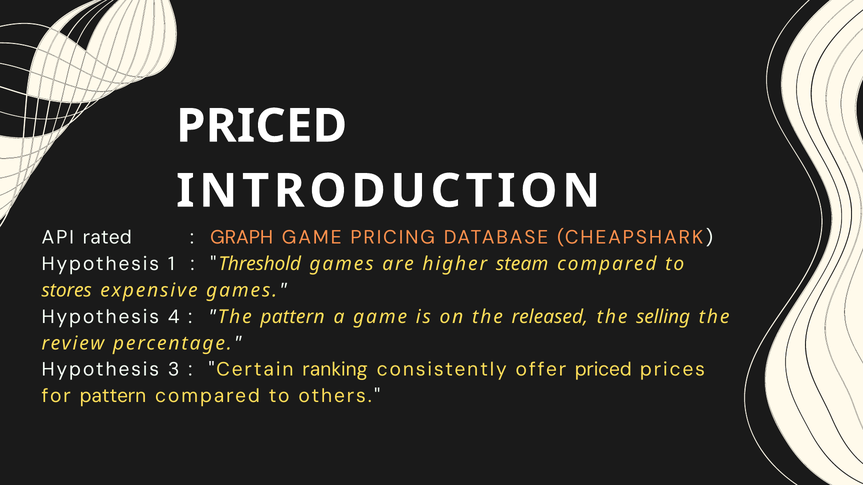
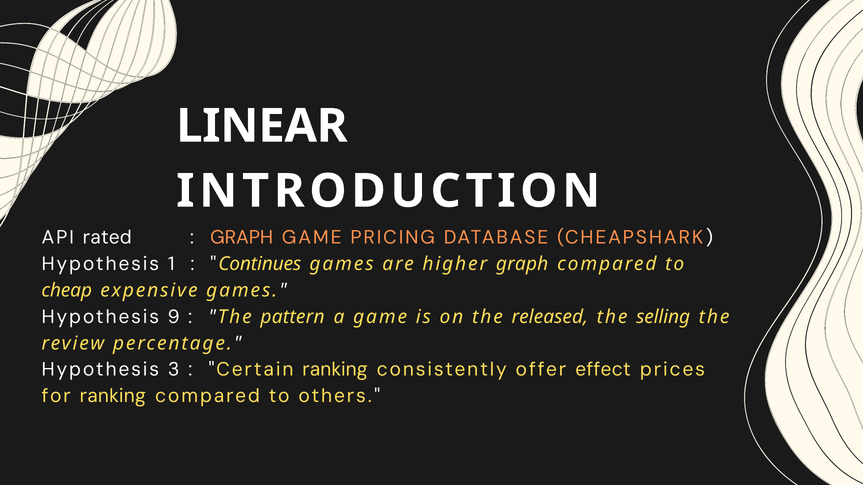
PRICED at (262, 126): PRICED -> LINEAR
Threshold: Threshold -> Continues
higher steam: steam -> graph
stores: stores -> cheap
4: 4 -> 9
offer priced: priced -> effect
for pattern: pattern -> ranking
